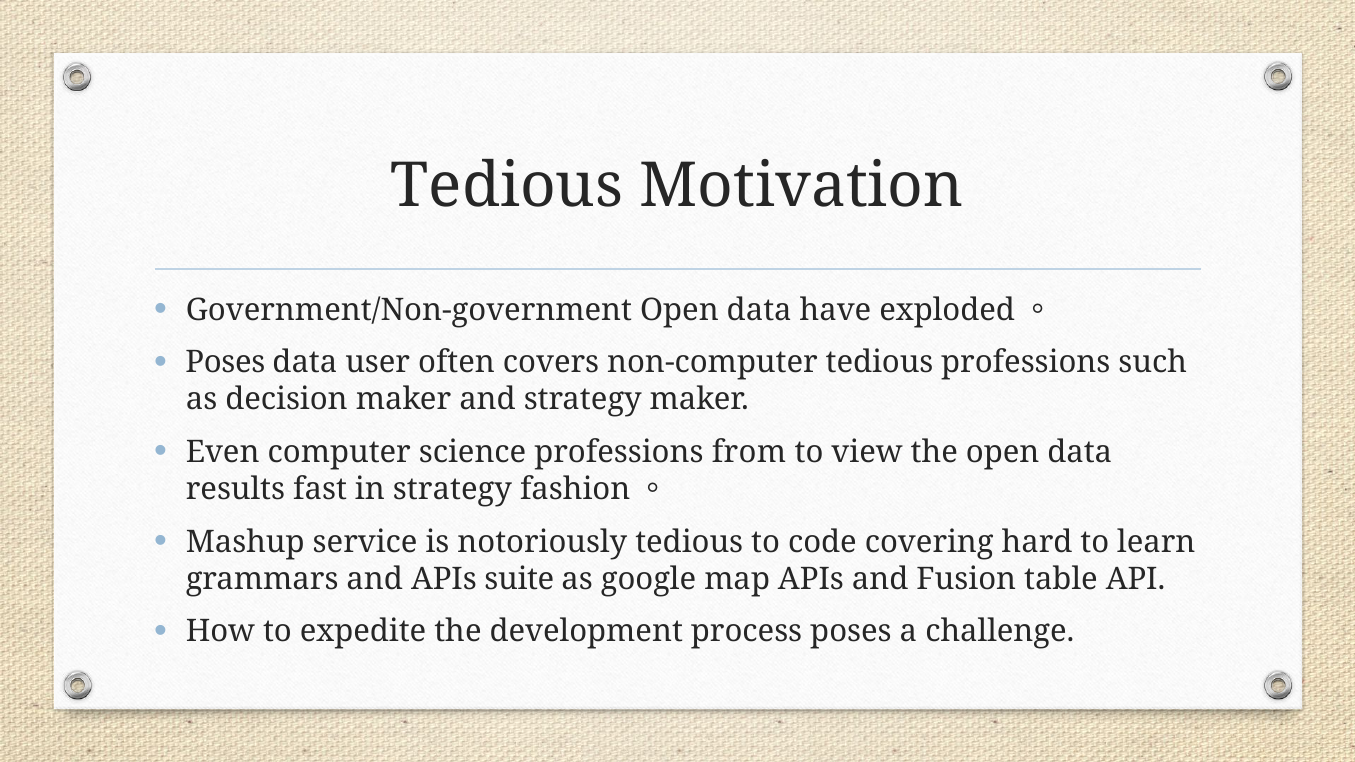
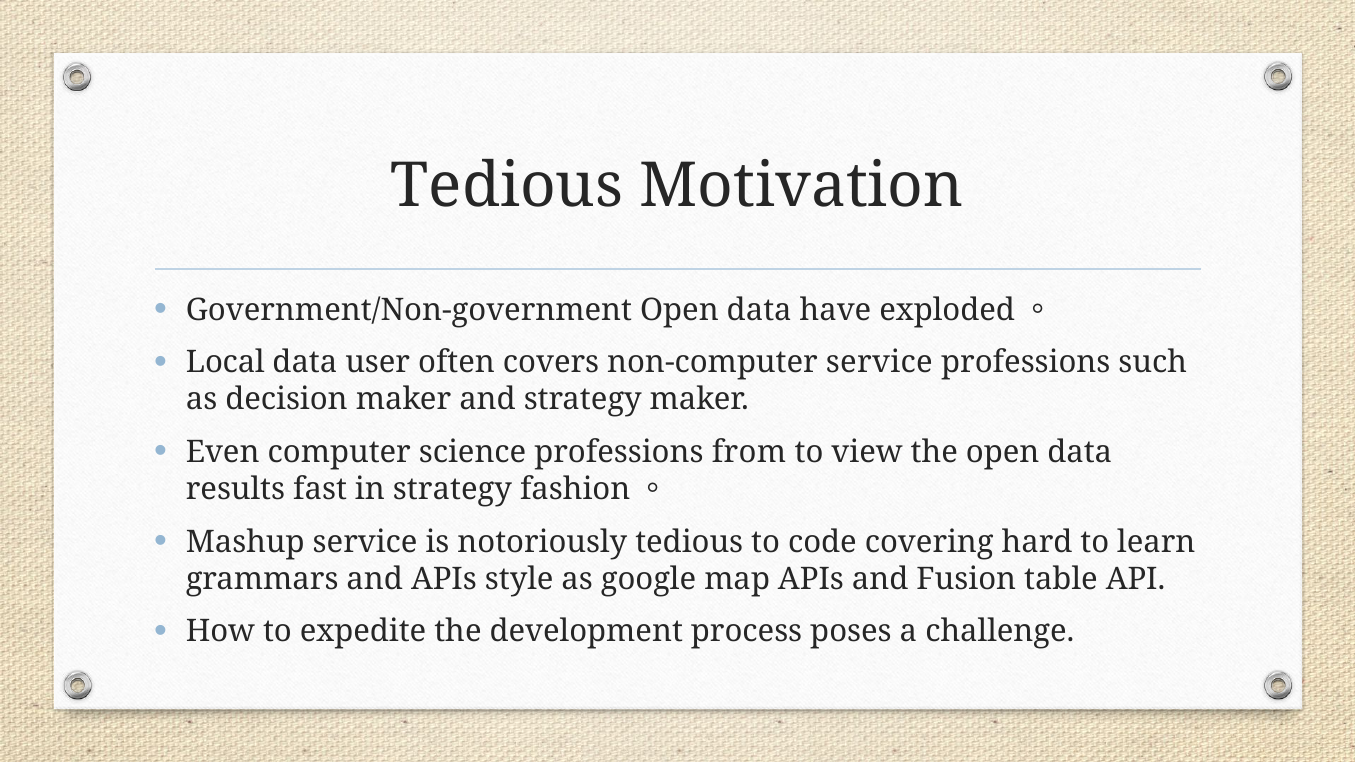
Poses at (225, 363): Poses -> Local
non-computer tedious: tedious -> service
suite: suite -> style
